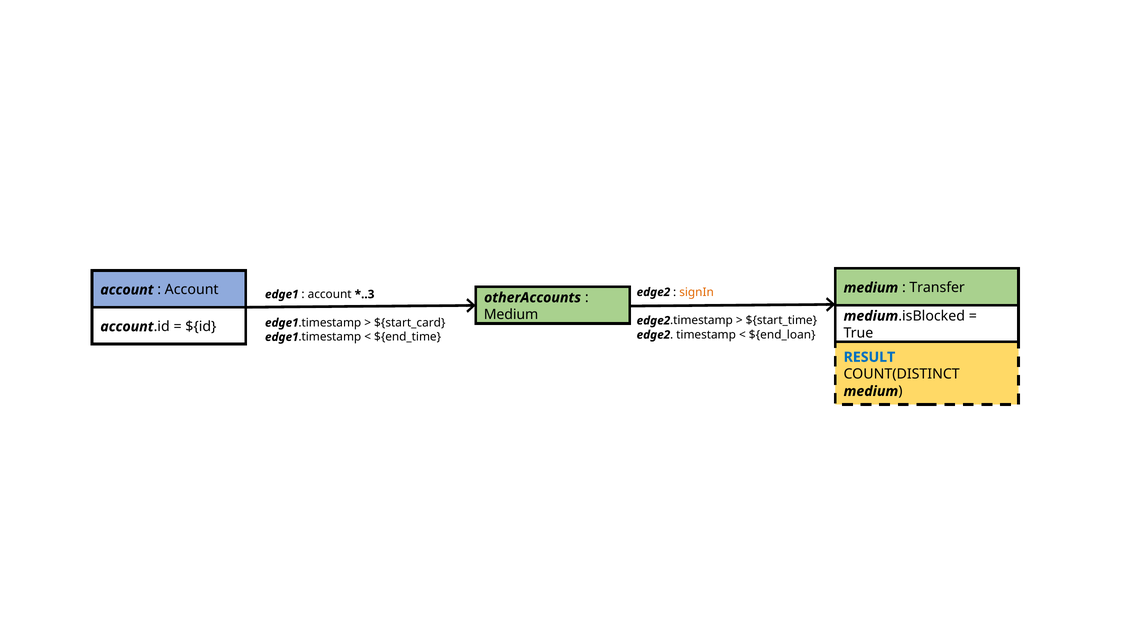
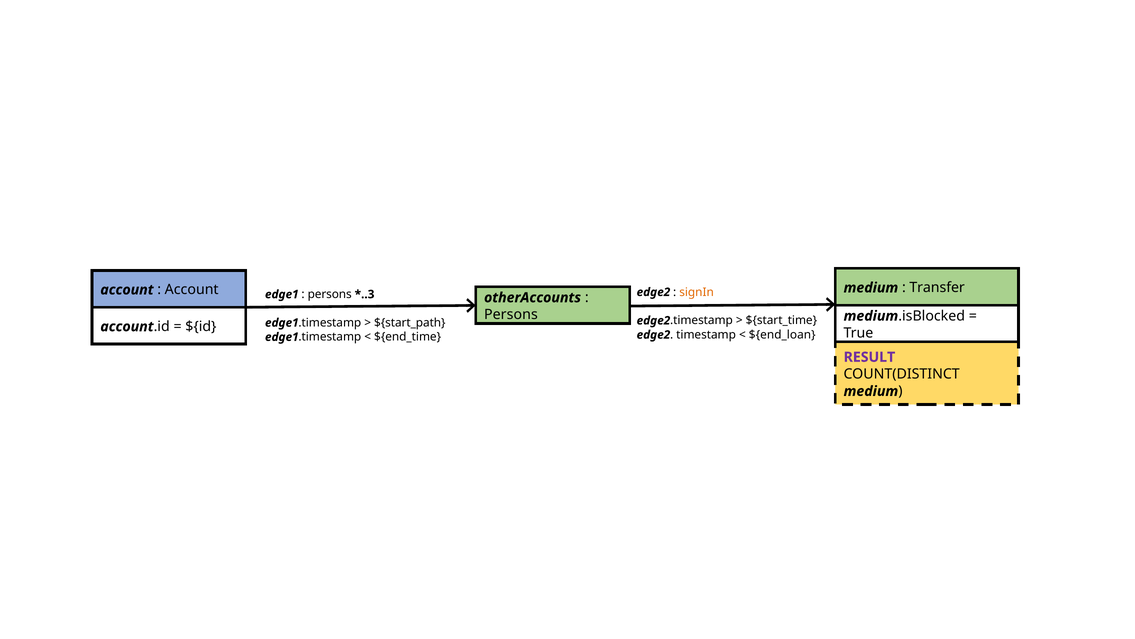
account at (330, 294): account -> persons
Medium at (511, 314): Medium -> Persons
${start_card: ${start_card -> ${start_path
RESULT colour: blue -> purple
